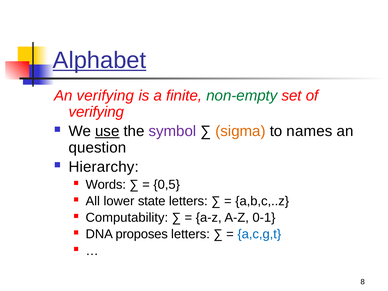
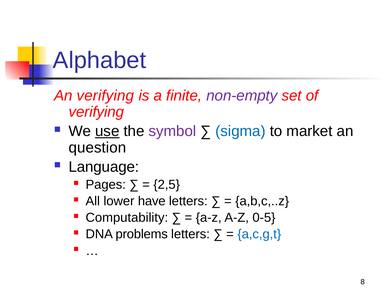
Alphabet underline: present -> none
non-empty colour: green -> purple
sigma colour: orange -> blue
names: names -> market
Hierarchy: Hierarchy -> Language
Words: Words -> Pages
0,5: 0,5 -> 2,5
state: state -> have
0-1: 0-1 -> 0-5
proposes: proposes -> problems
